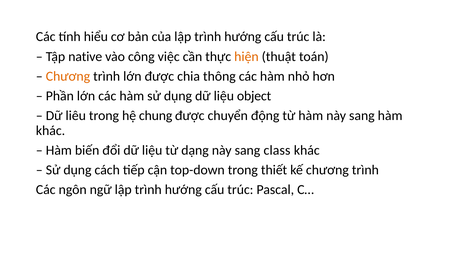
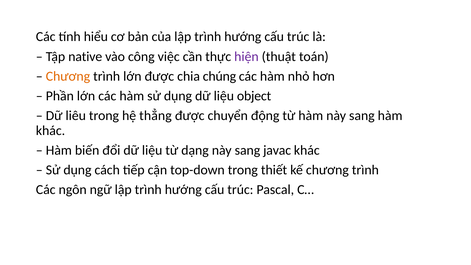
hiện colour: orange -> purple
thông: thông -> chúng
chung: chung -> thẳng
class: class -> javac
